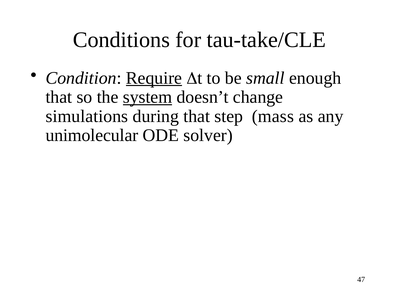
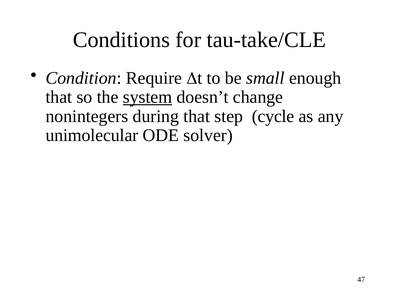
Require underline: present -> none
simulations: simulations -> nonintegers
mass: mass -> cycle
